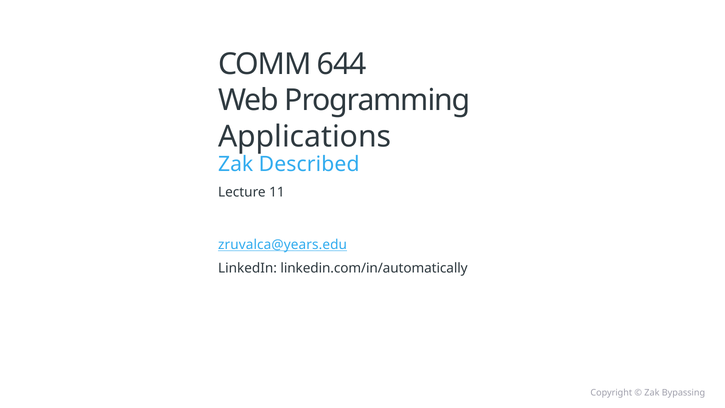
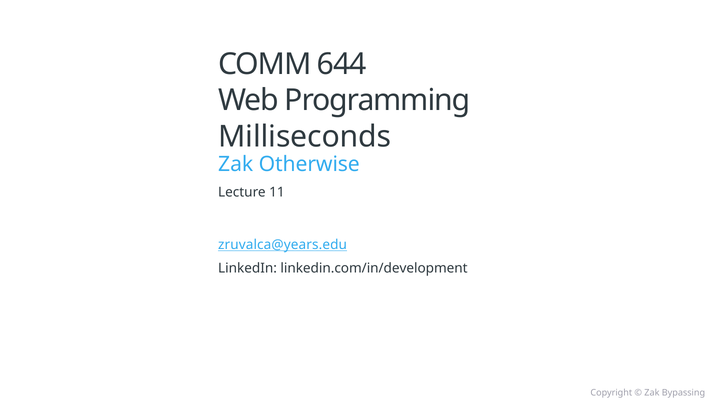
Applications: Applications -> Milliseconds
Described: Described -> Otherwise
linkedin.com/in/automatically: linkedin.com/in/automatically -> linkedin.com/in/development
